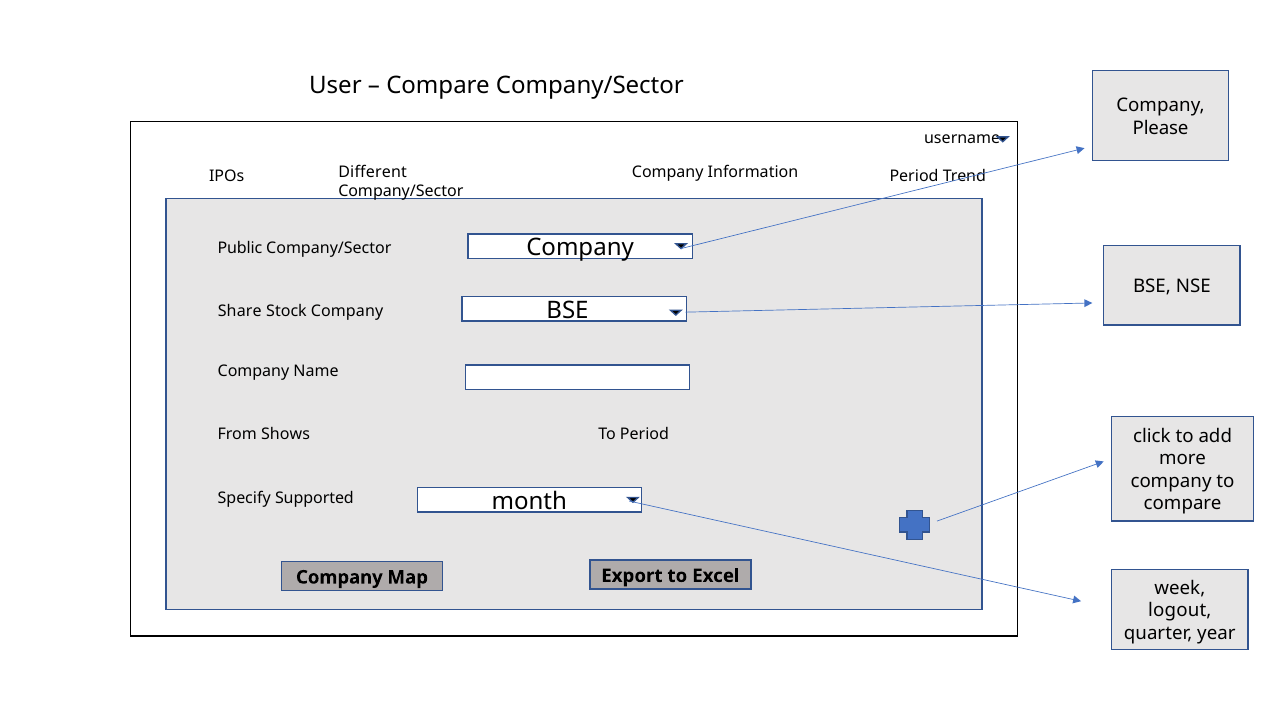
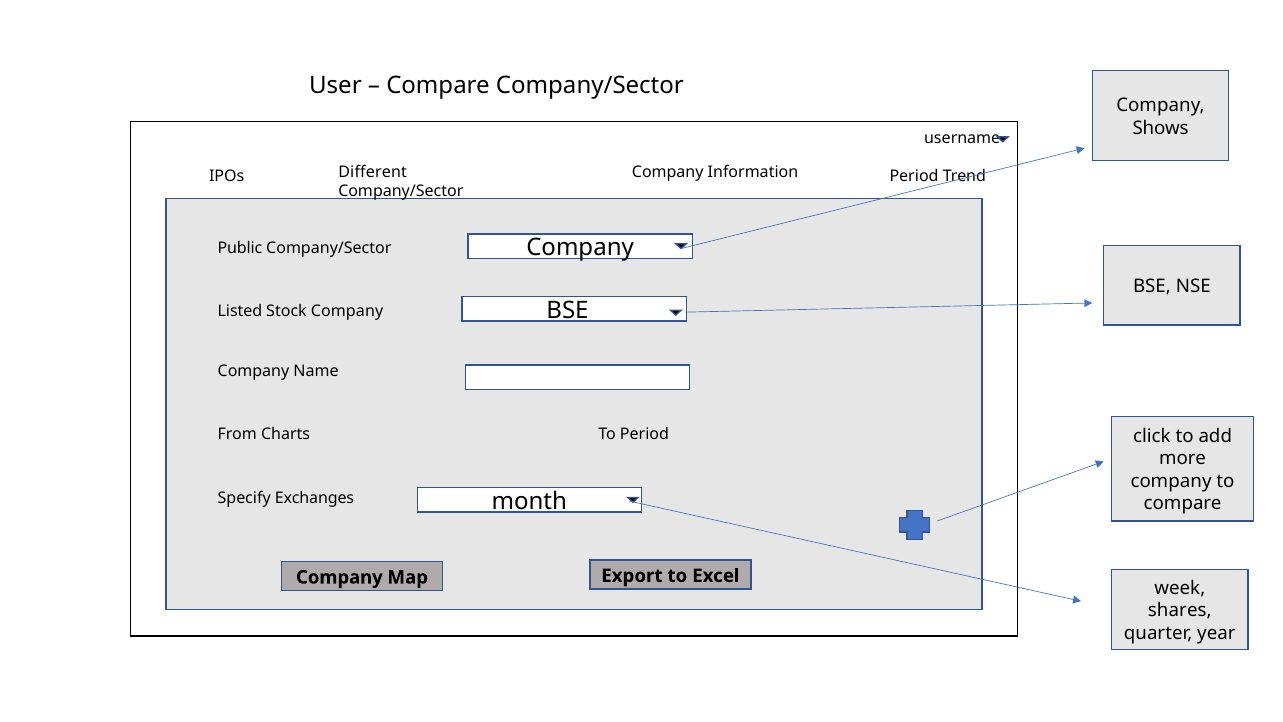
Please: Please -> Shows
Share: Share -> Listed
Shows: Shows -> Charts
Supported: Supported -> Exchanges
logout: logout -> shares
